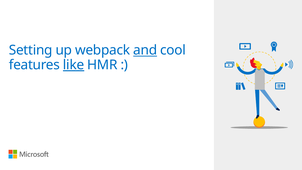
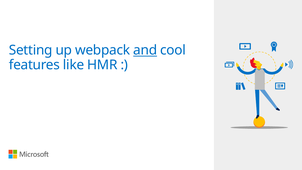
like underline: present -> none
